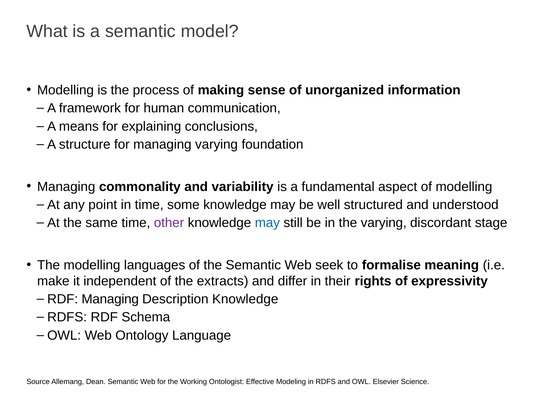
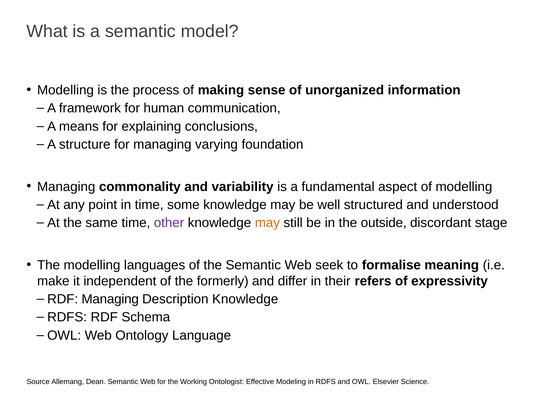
may at (267, 223) colour: blue -> orange
the varying: varying -> outside
extracts: extracts -> formerly
rights: rights -> refers
